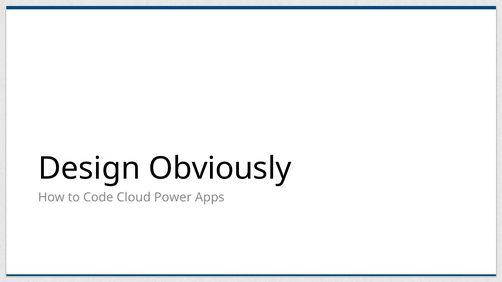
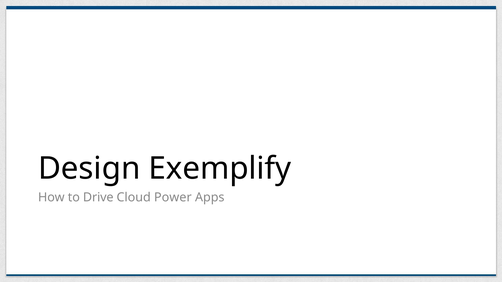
Obviously: Obviously -> Exemplify
Code: Code -> Drive
